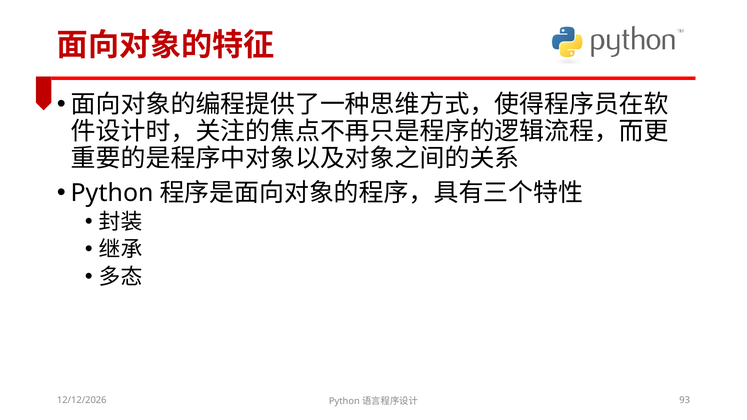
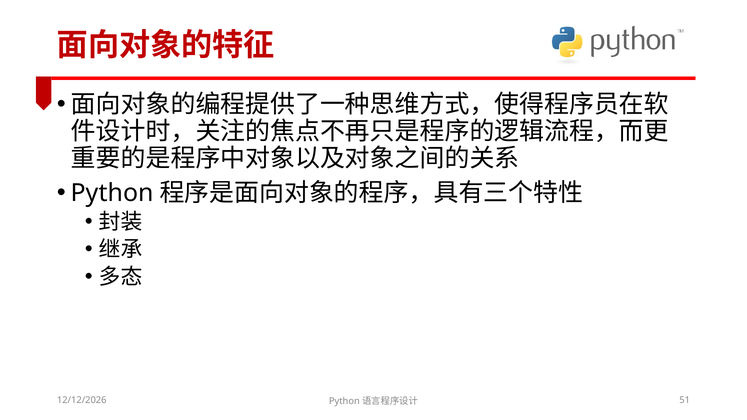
93: 93 -> 51
